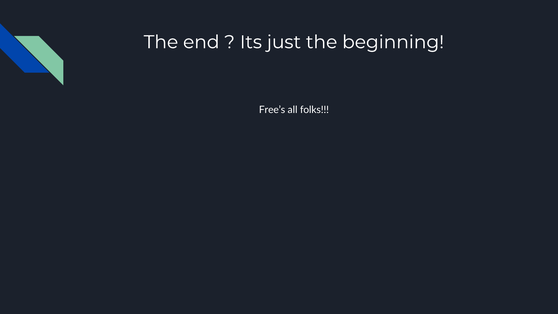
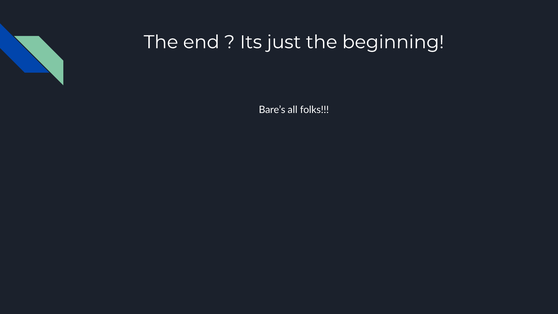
Free’s: Free’s -> Bare’s
